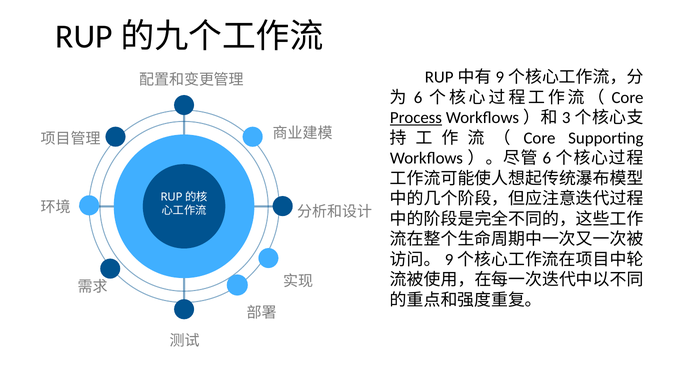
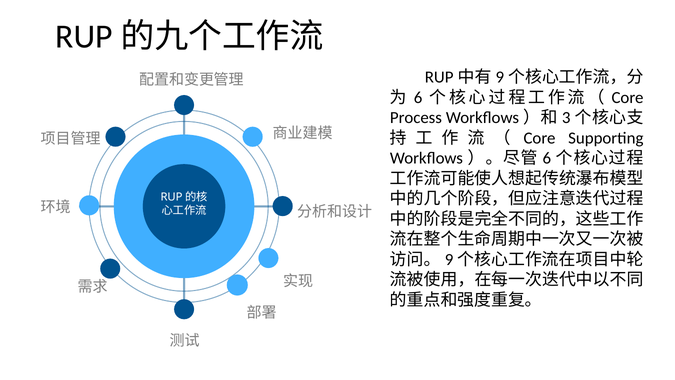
Process underline: present -> none
